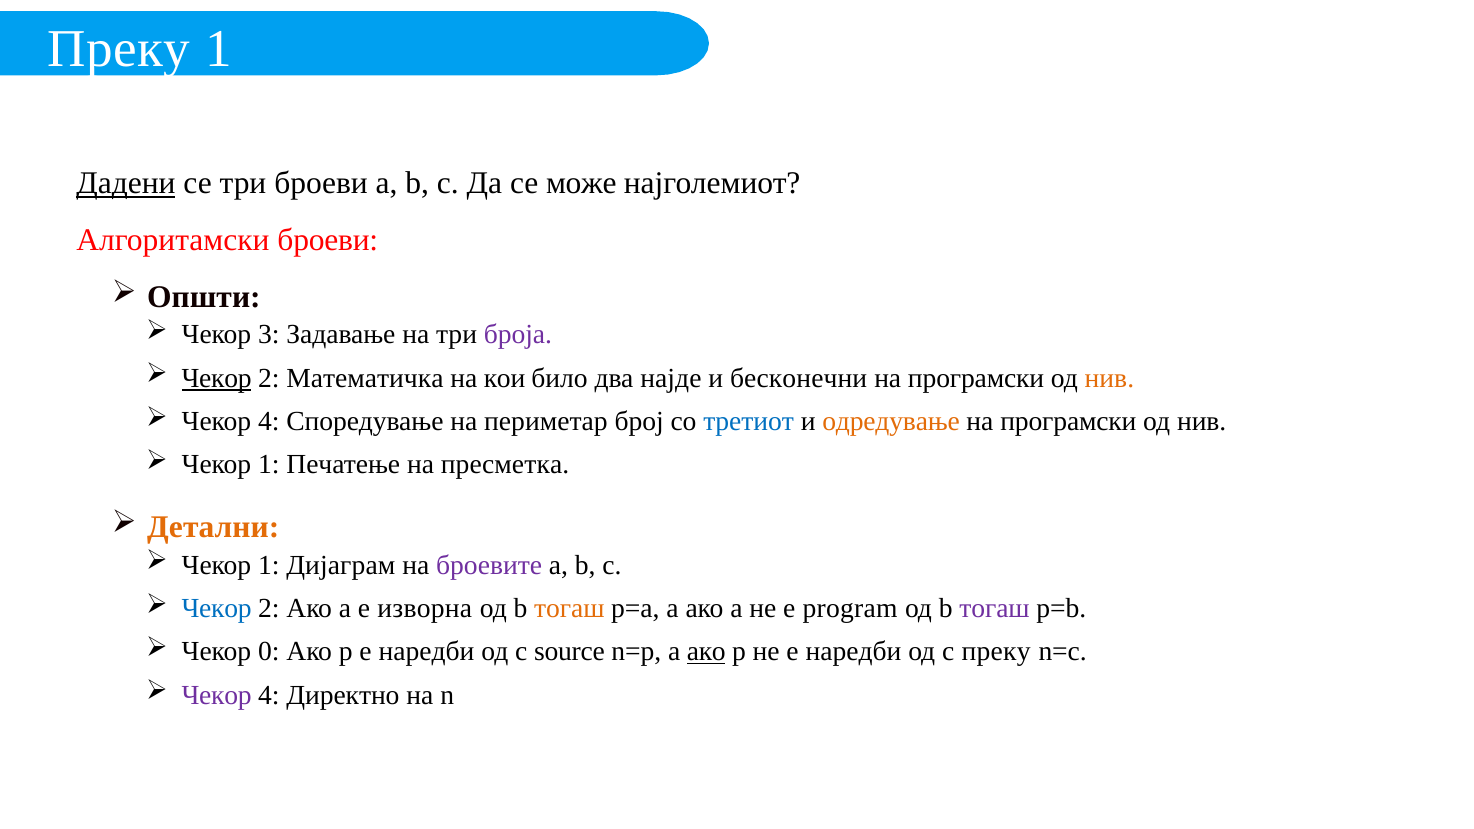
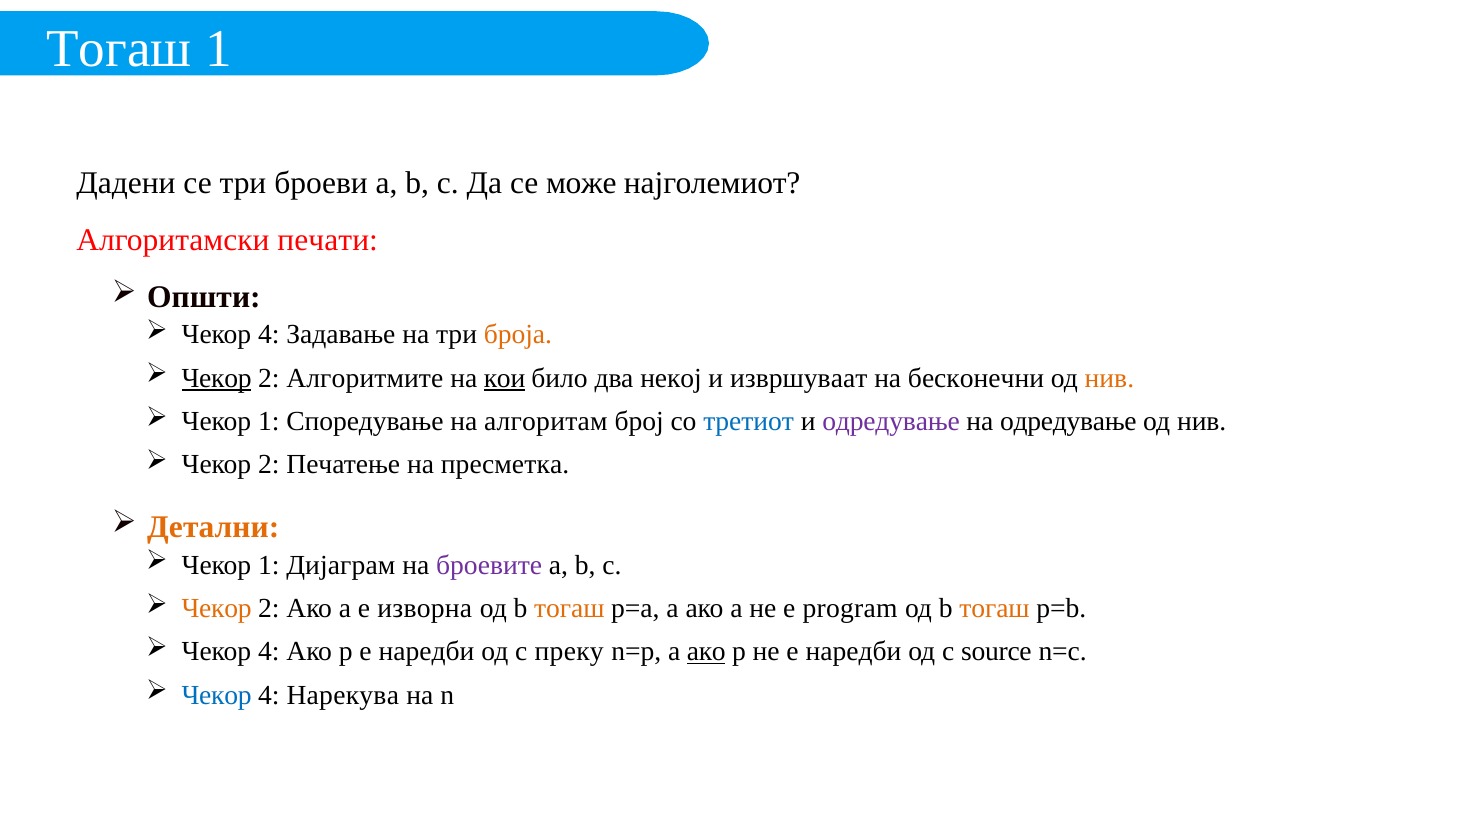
Преку at (119, 49): Преку -> Тогаш
Дадени underline: present -> none
Алгоритамски броeви: броeви -> печати
3 at (269, 335): 3 -> 4
броја colour: purple -> orange
Математичка: Математичка -> Алгоритмите
кои underline: none -> present
најде: најде -> некој
бесконечни: бесконечни -> извршуваат
програмски at (976, 378): програмски -> бесконечни
4 at (269, 421): 4 -> 1
периметар: периметар -> алгоритам
одредување at (891, 421) colour: orange -> purple
програмски at (1068, 421): програмски -> одредување
1 at (269, 465): 1 -> 2
Чекор at (217, 608) colour: blue -> orange
тогаш at (995, 608) colour: purple -> orange
0 at (269, 652): 0 -> 4
source: source -> преку
c преку: преку -> source
Чекор at (217, 695) colour: purple -> blue
Директно: Директно -> Нарекува
